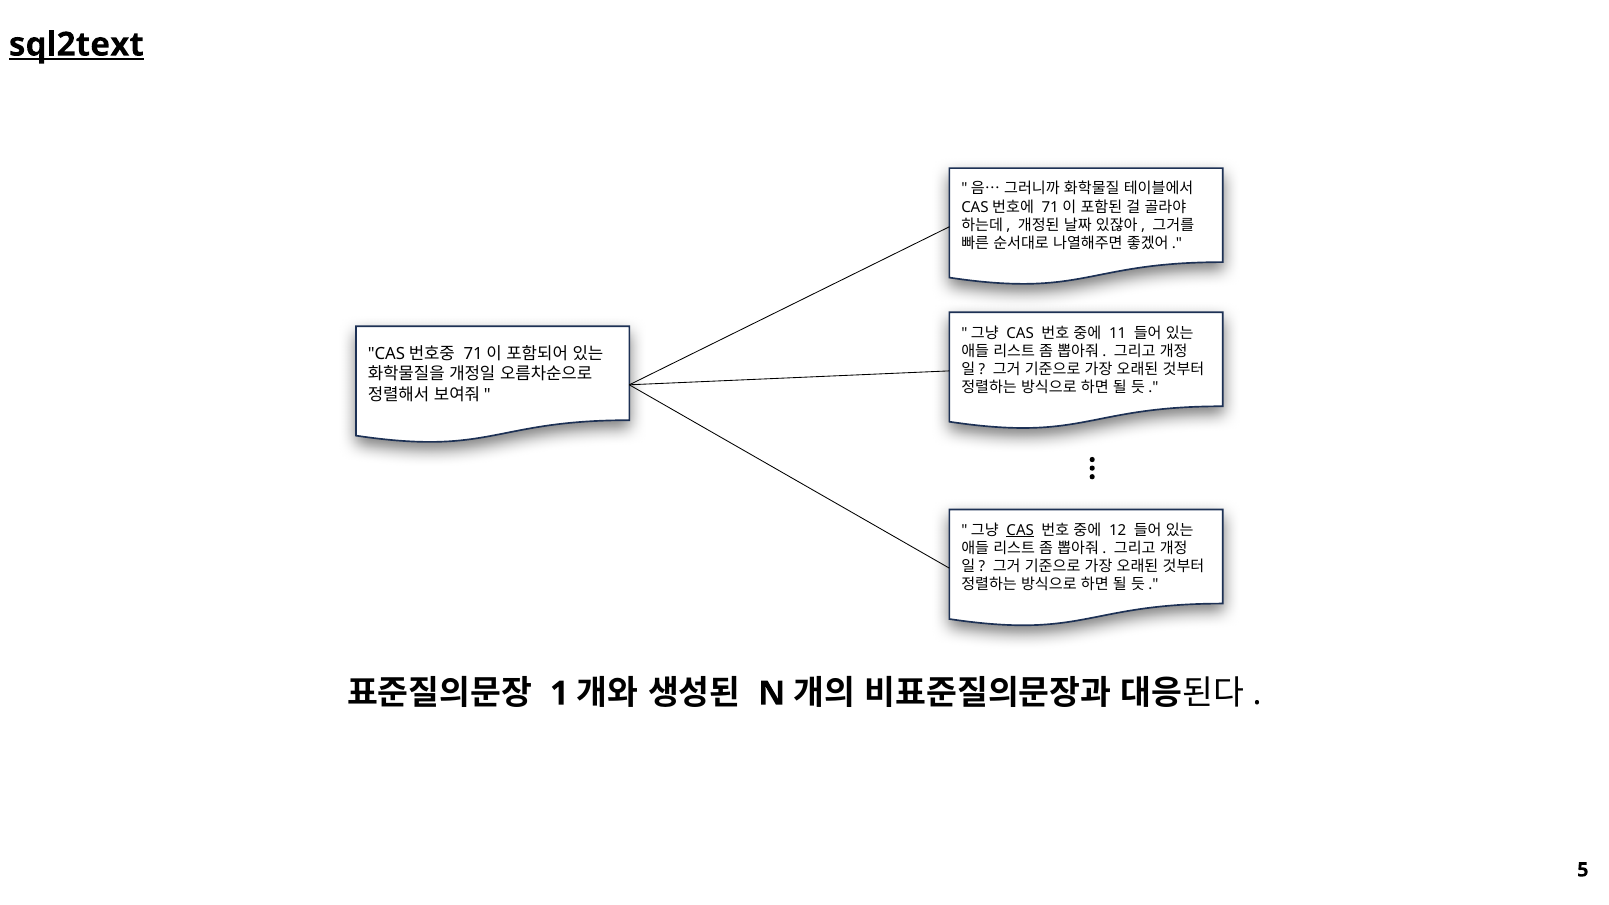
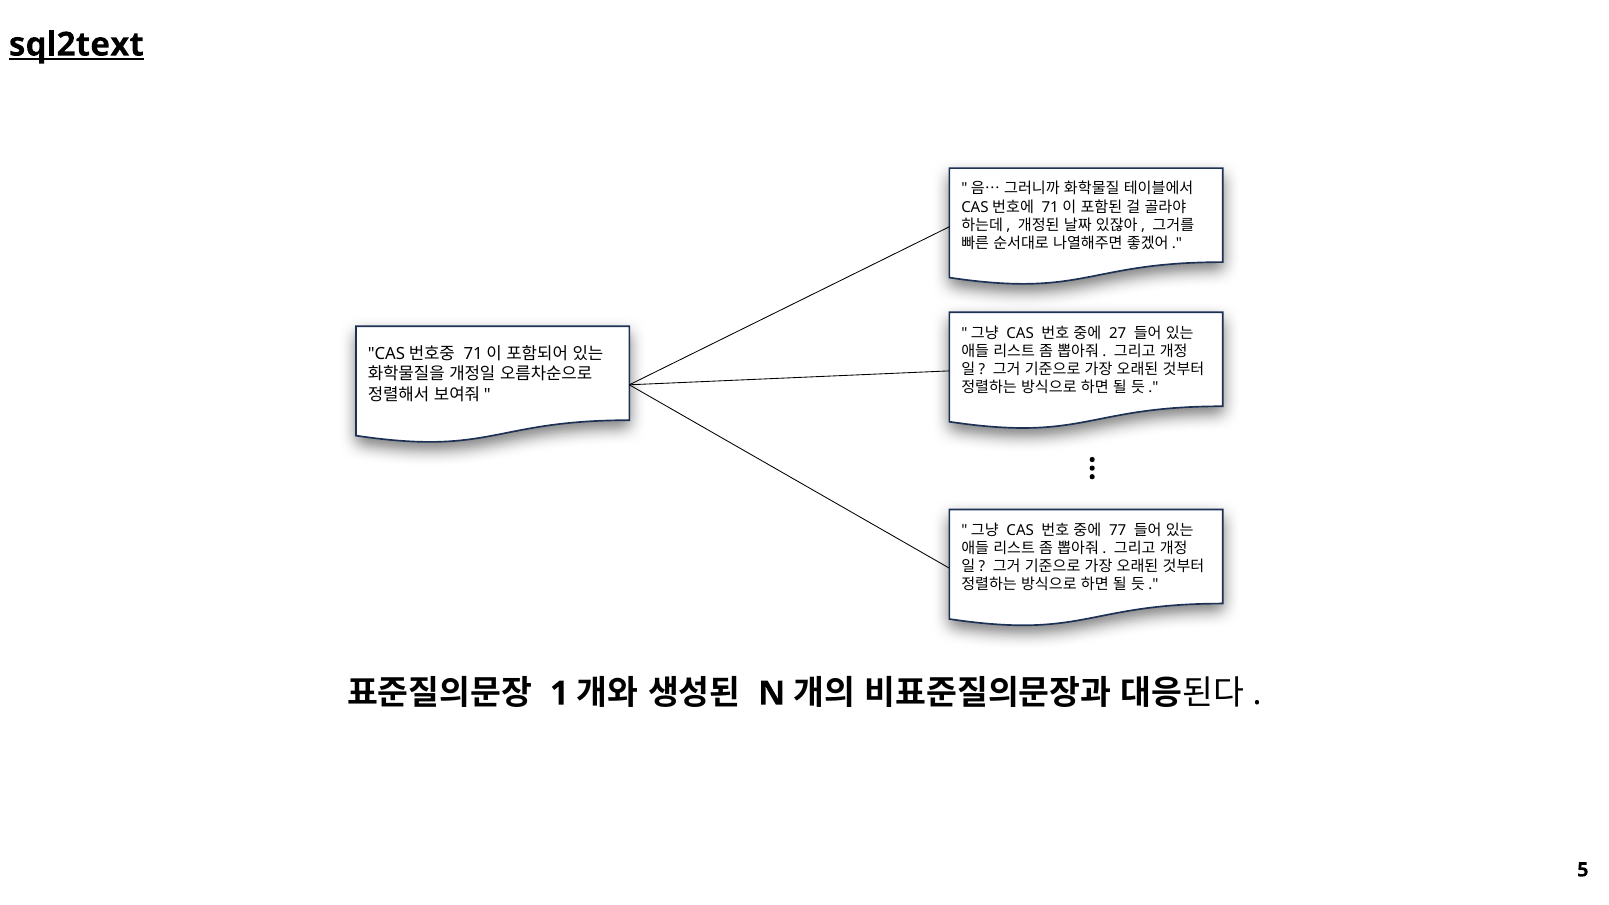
11: 11 -> 27
CAS at (1020, 530) underline: present -> none
12: 12 -> 77
